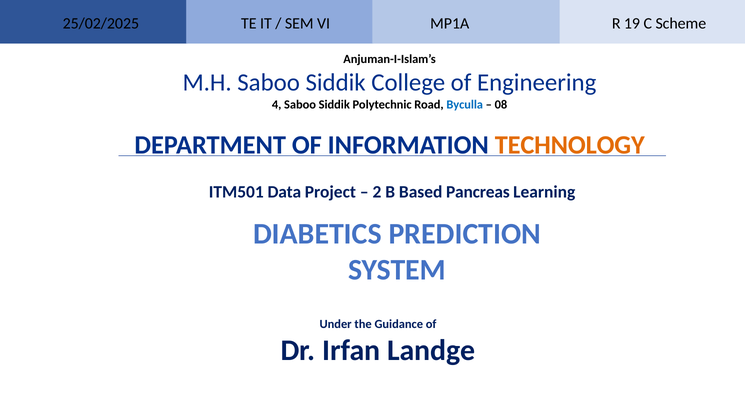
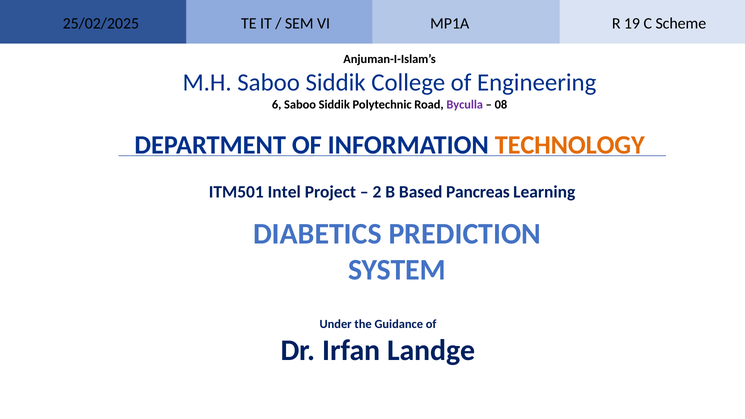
4: 4 -> 6
Byculla colour: blue -> purple
Data: Data -> Intel
